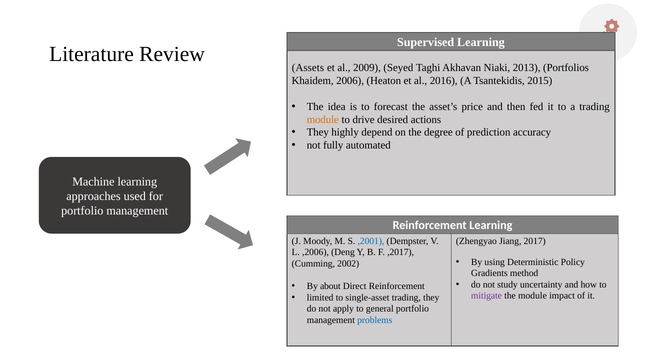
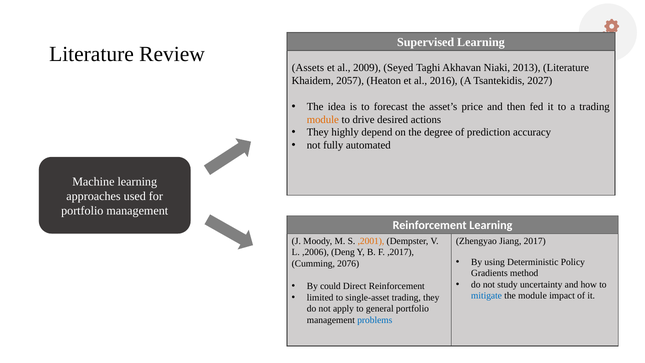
2013 Portfolios: Portfolios -> Literature
2006: 2006 -> 2057
2015: 2015 -> 2027
,2001 colour: blue -> orange
2002: 2002 -> 2076
about: about -> could
mitigate colour: purple -> blue
